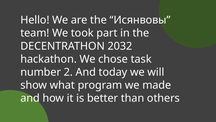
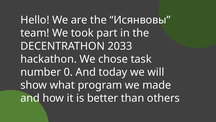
2032: 2032 -> 2033
2: 2 -> 0
